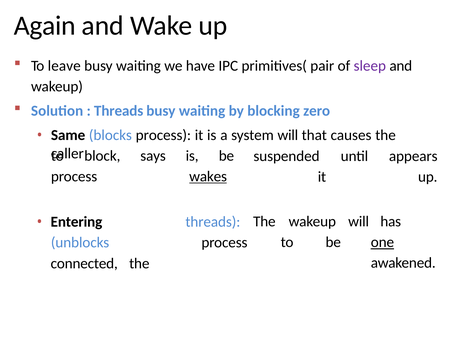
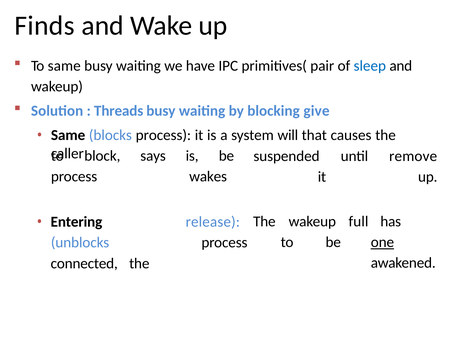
Again: Again -> Finds
To leave: leave -> same
sleep colour: purple -> blue
zero: zero -> give
appears: appears -> remove
wakes underline: present -> none
wakeup will: will -> full
threads at (213, 222): threads -> release
